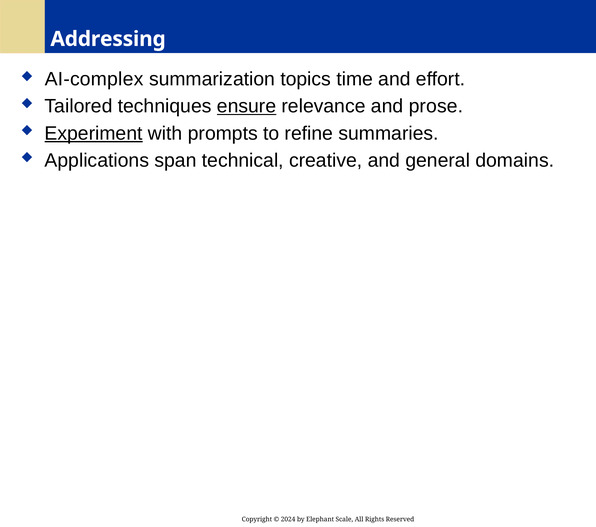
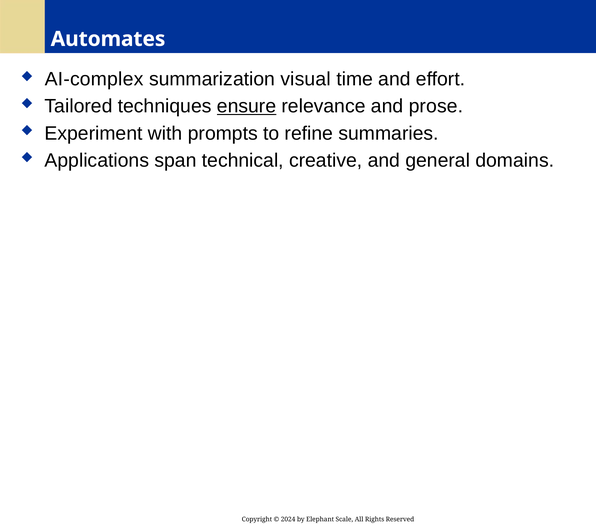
Addressing: Addressing -> Automates
topics: topics -> visual
Experiment underline: present -> none
